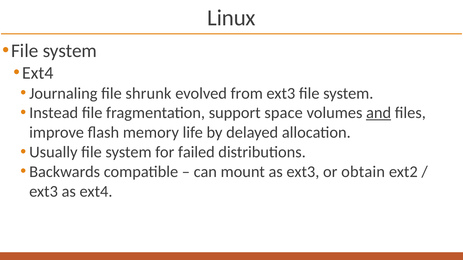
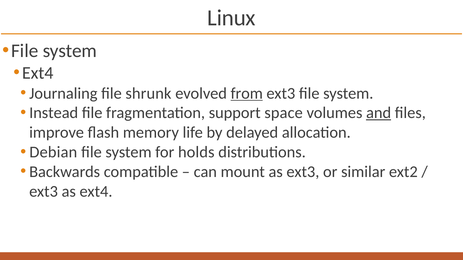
from underline: none -> present
Usually: Usually -> Debian
failed: failed -> holds
obtain: obtain -> similar
